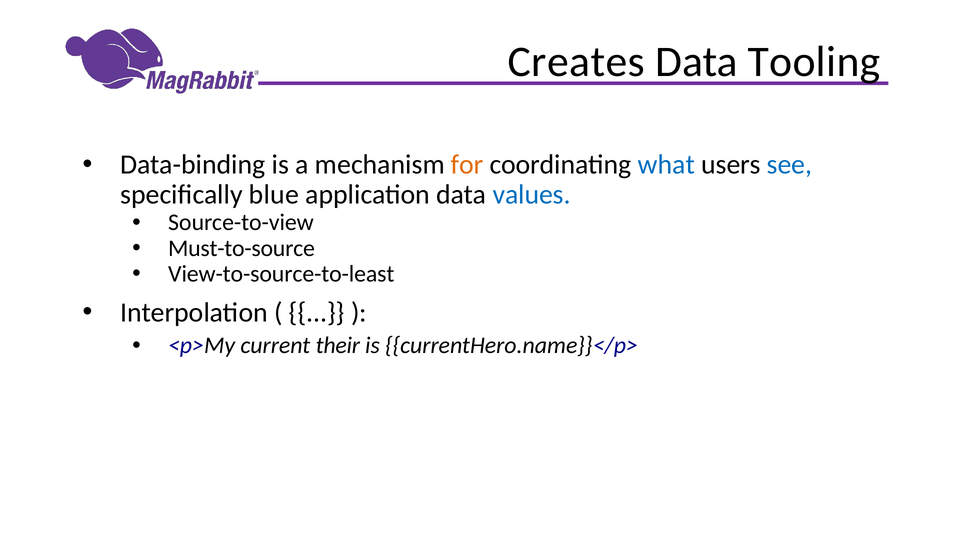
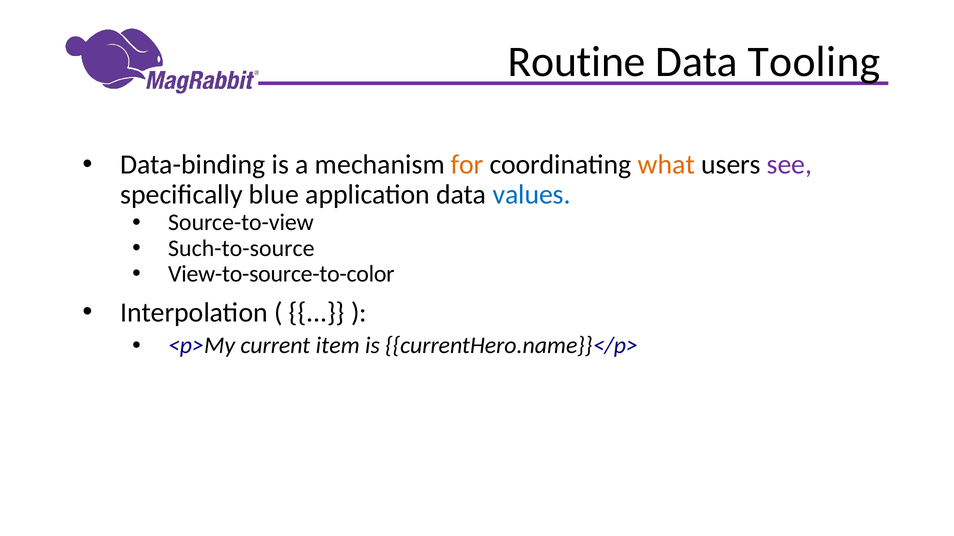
Creates: Creates -> Routine
what colour: blue -> orange
see colour: blue -> purple
Must-to-source: Must-to-source -> Such-to-source
View-to-source-to-least: View-to-source-to-least -> View-to-source-to-color
their: their -> item
